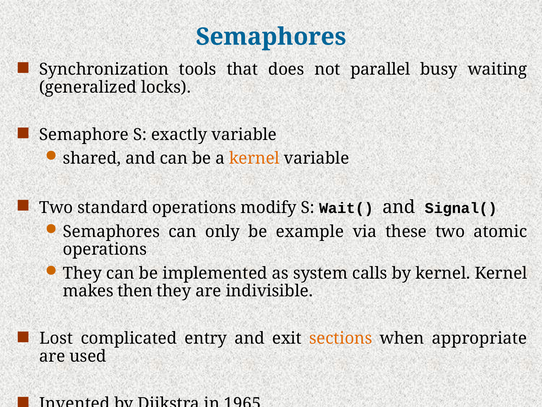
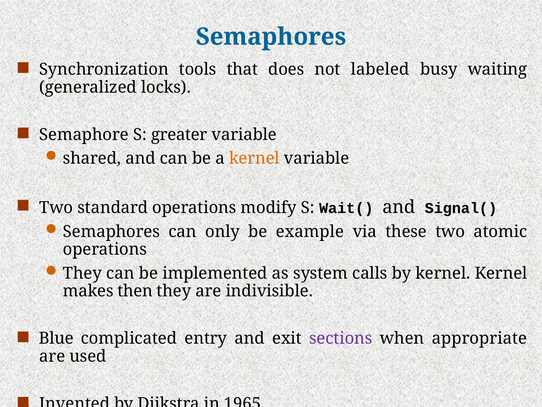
parallel: parallel -> labeled
exactly: exactly -> greater
Lost: Lost -> Blue
sections colour: orange -> purple
